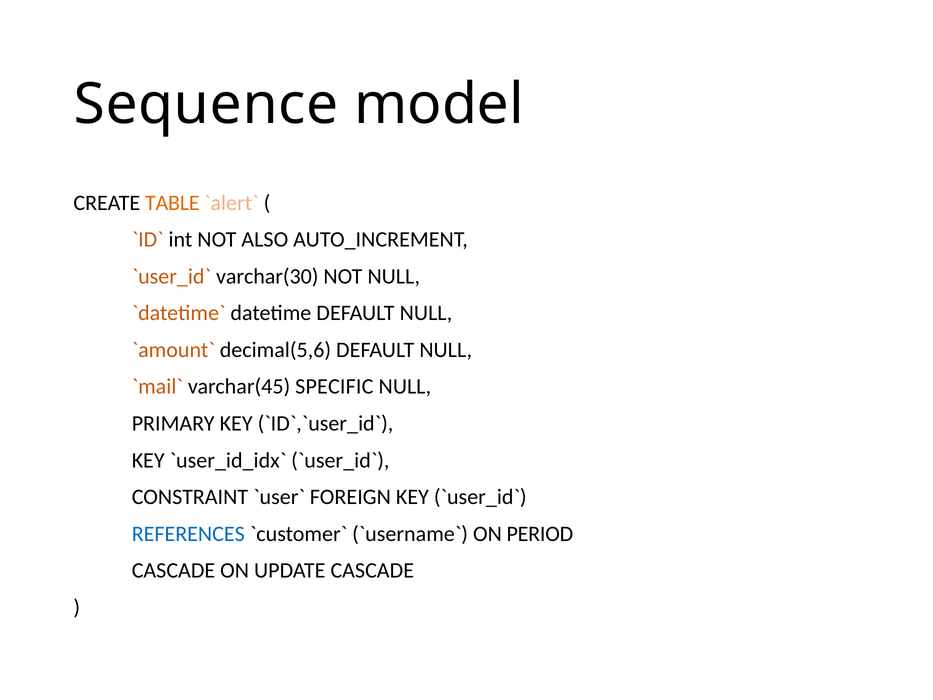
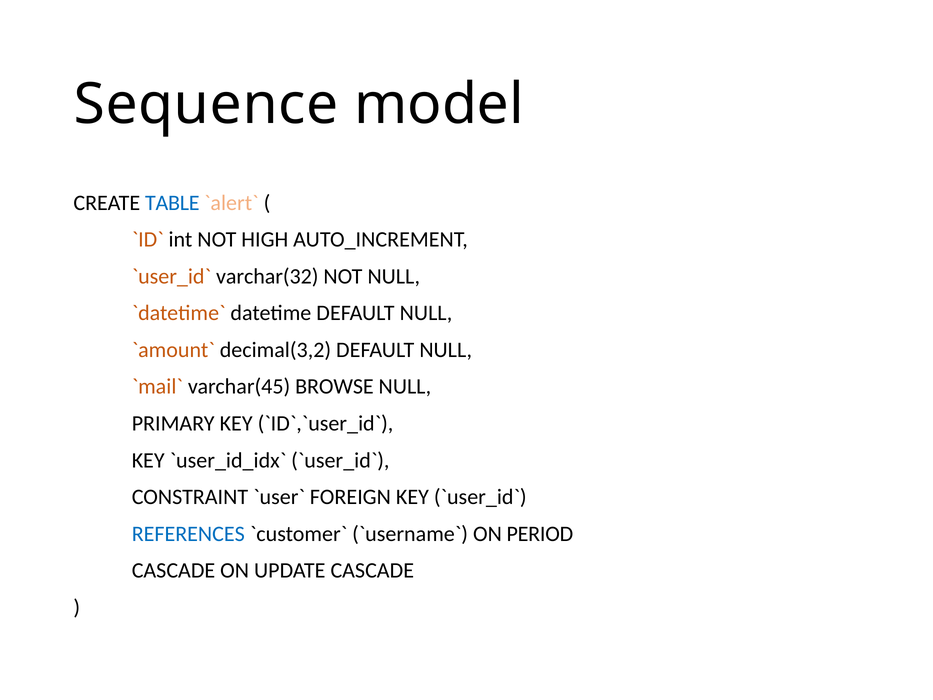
TABLE colour: orange -> blue
ALSO: ALSO -> HIGH
varchar(30: varchar(30 -> varchar(32
decimal(5,6: decimal(5,6 -> decimal(3,2
SPECIFIC: SPECIFIC -> BROWSE
